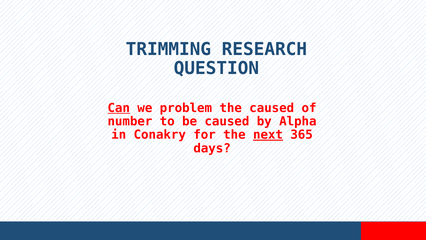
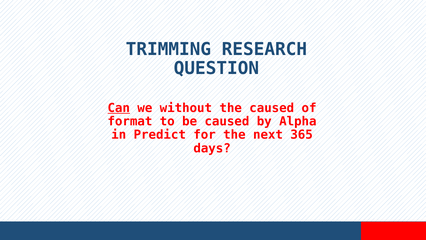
problem: problem -> without
number: number -> format
Conakry: Conakry -> Predict
next underline: present -> none
